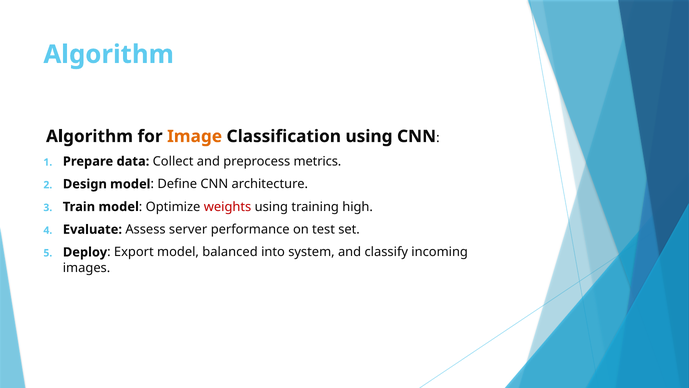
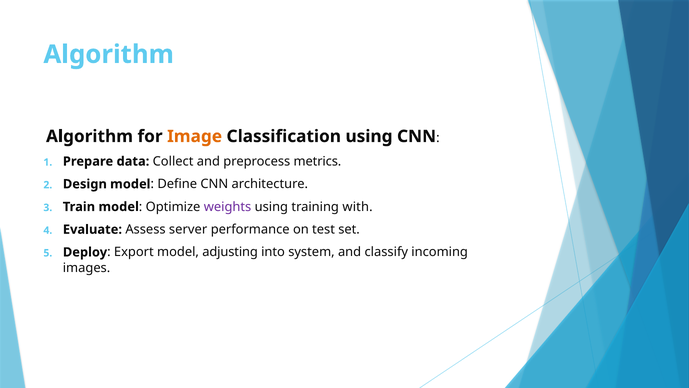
weights colour: red -> purple
high: high -> with
balanced: balanced -> adjusting
